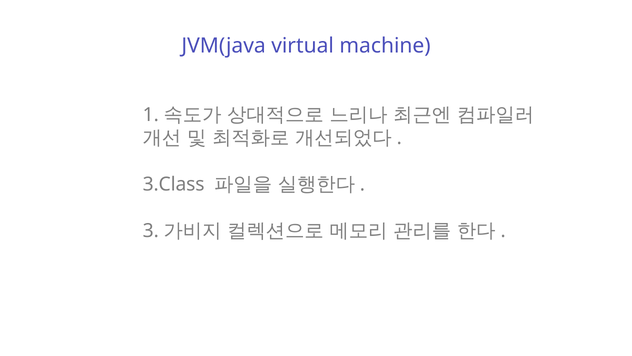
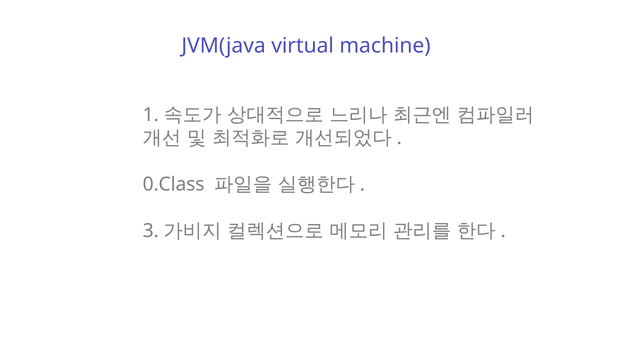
3.Class: 3.Class -> 0.Class
